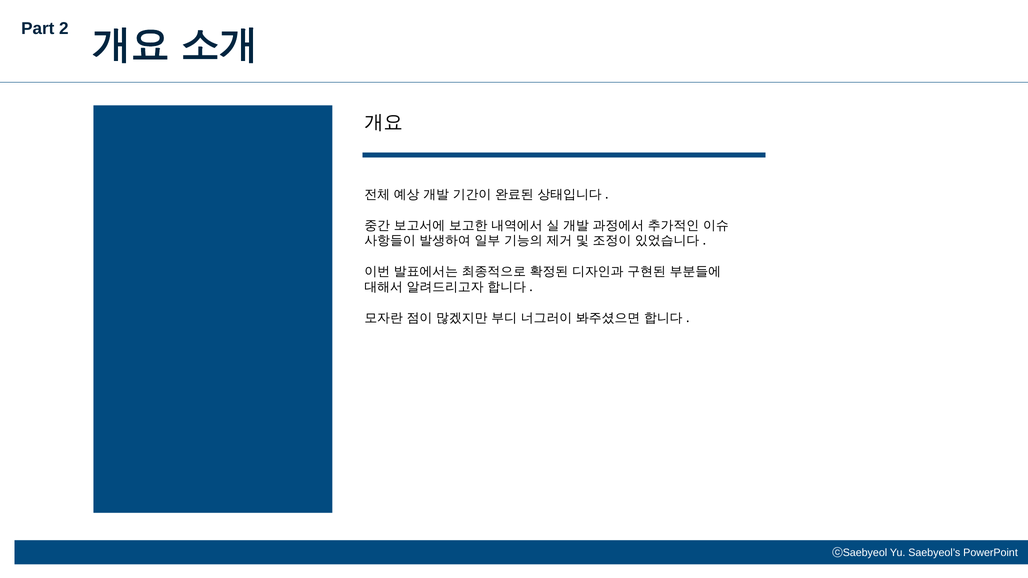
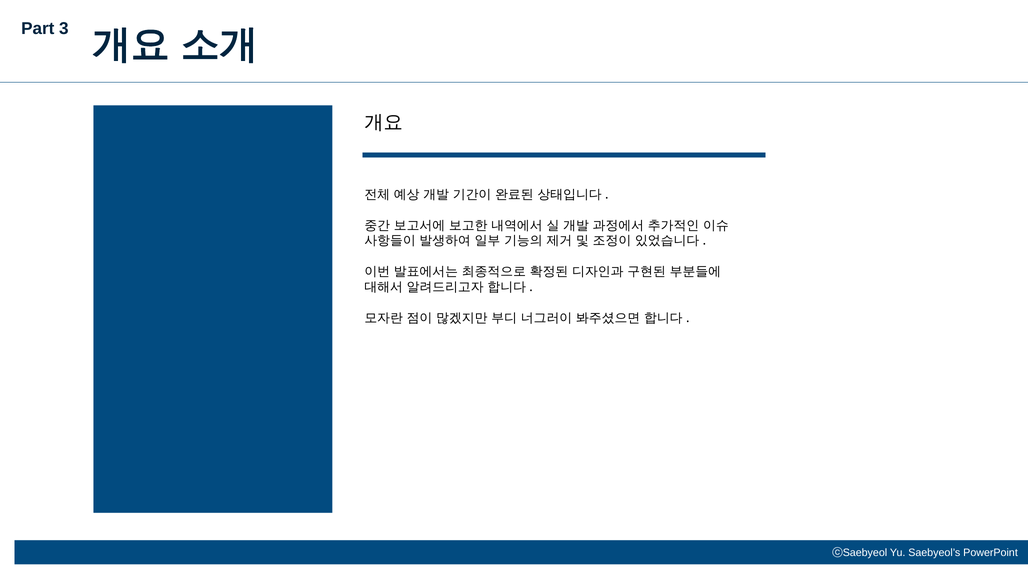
2: 2 -> 3
